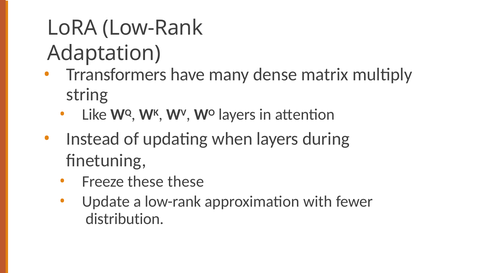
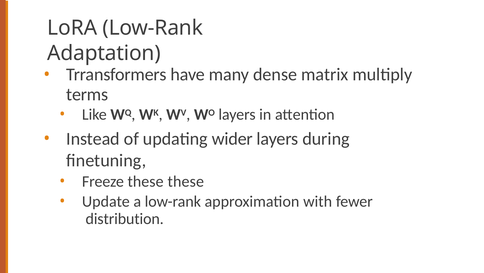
string: string -> terms
when: when -> wider
